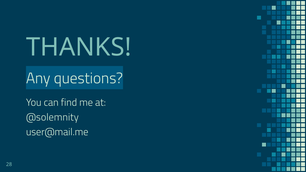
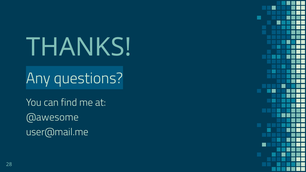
@solemnity: @solemnity -> @awesome
